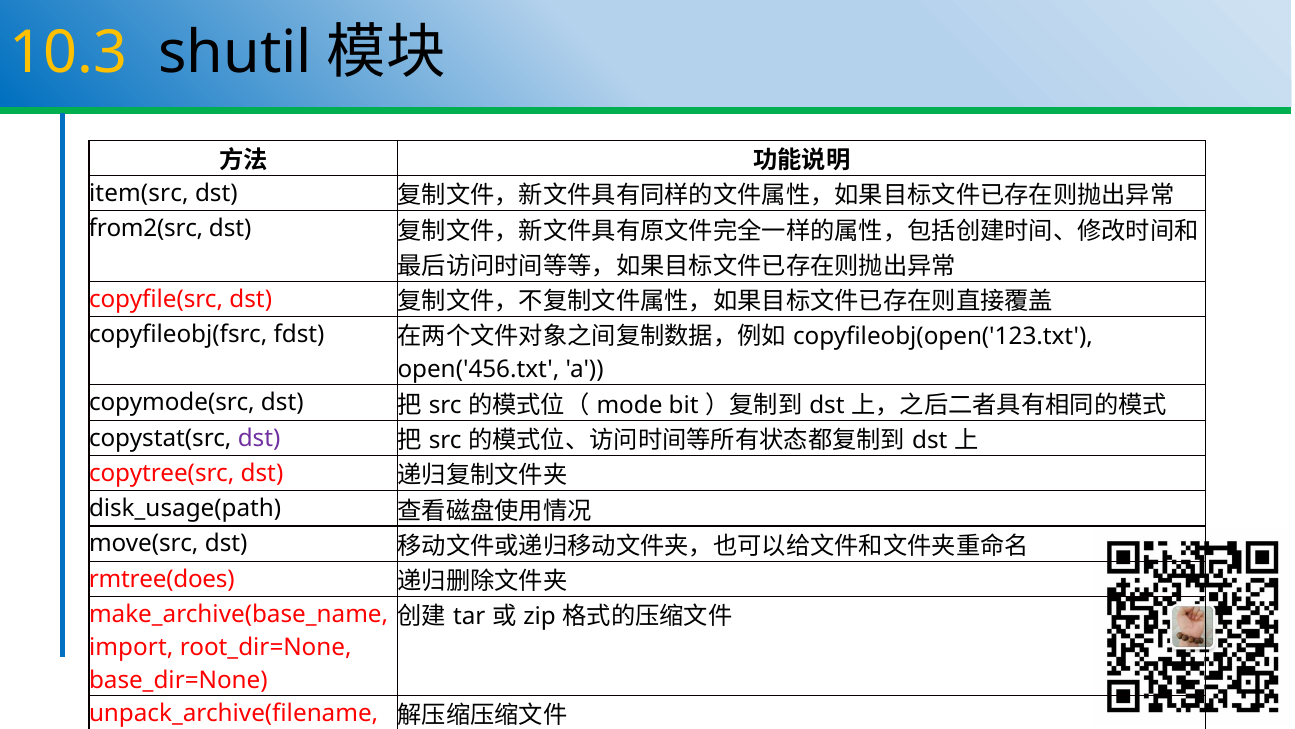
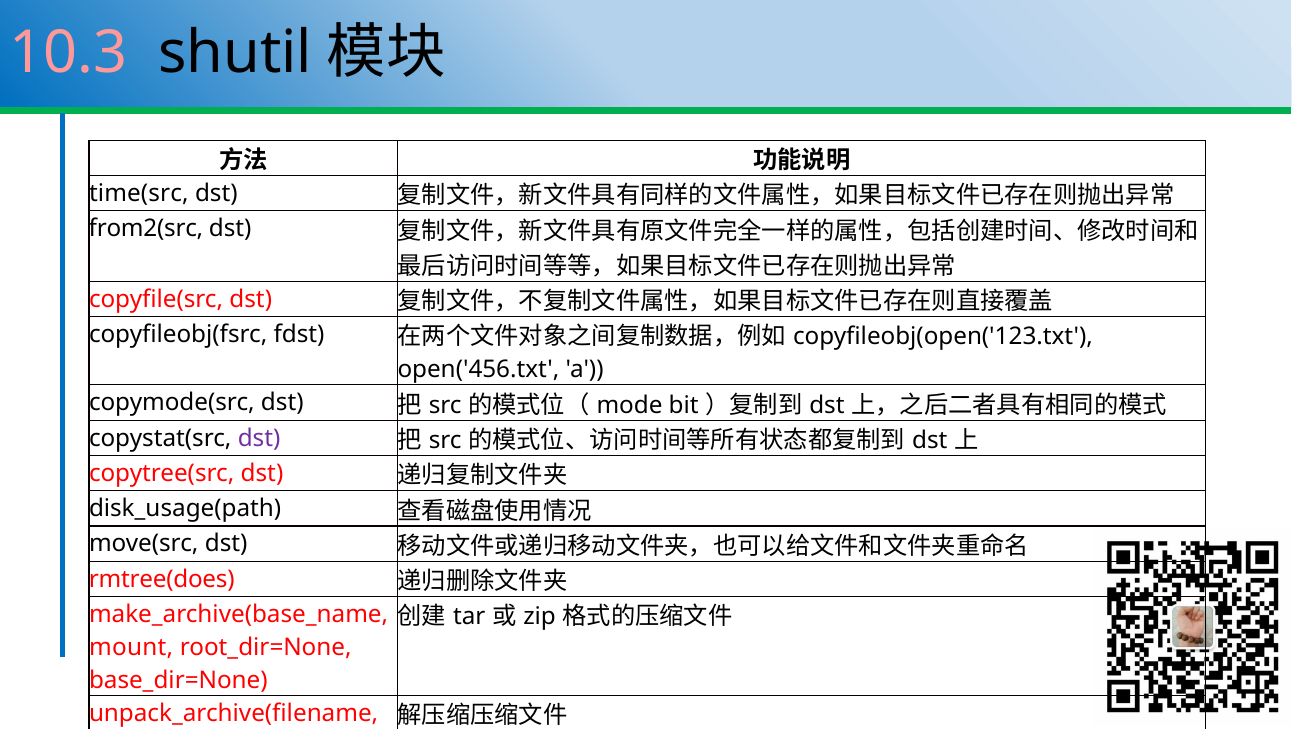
10.3 colour: yellow -> pink
item(src: item(src -> time(src
import: import -> mount
